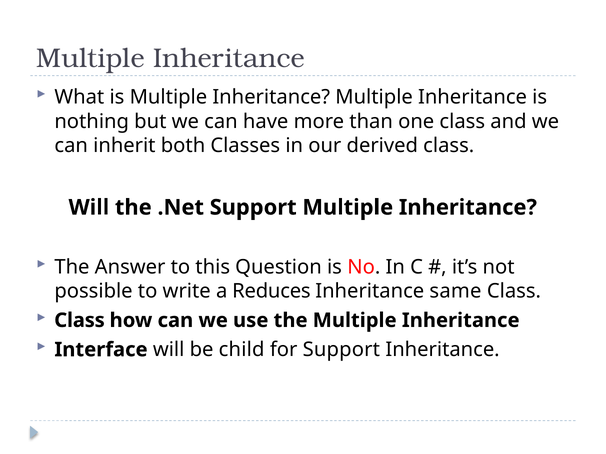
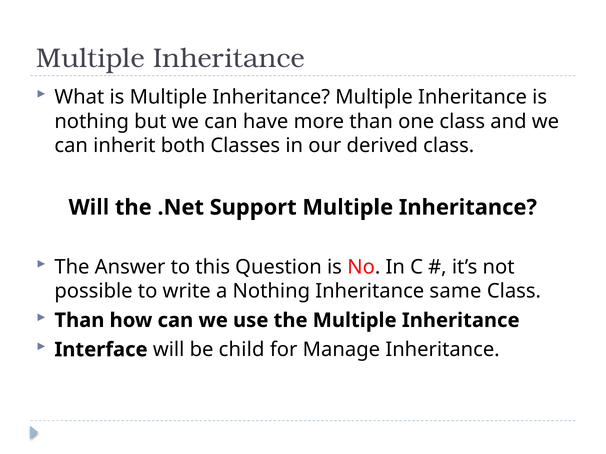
a Reduces: Reduces -> Nothing
Class at (80, 321): Class -> Than
for Support: Support -> Manage
